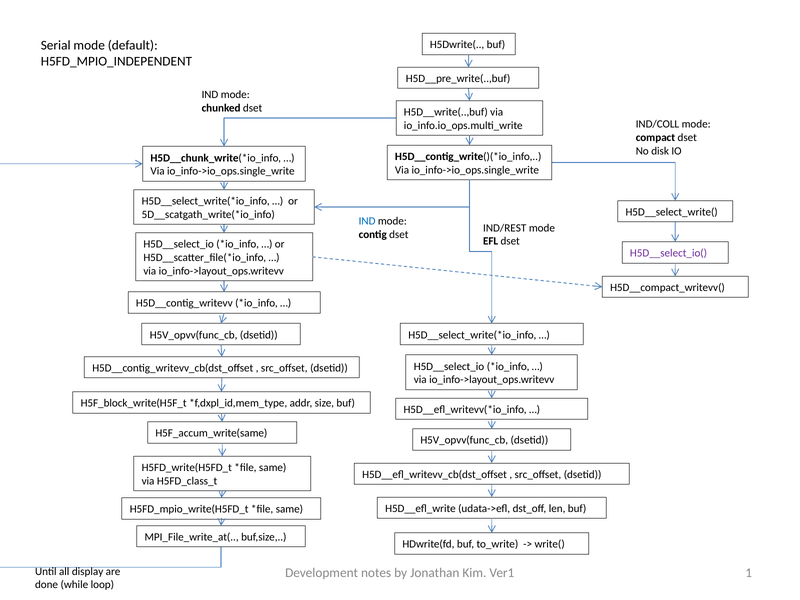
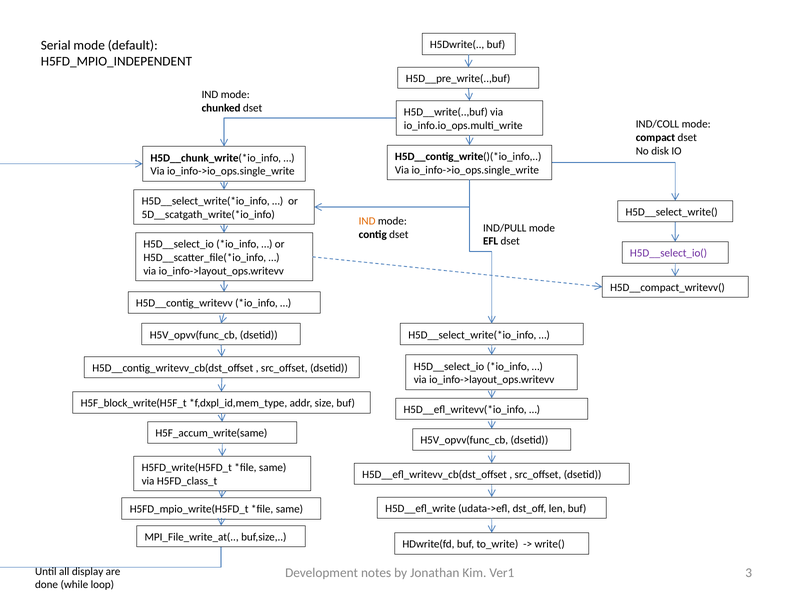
IND at (367, 221) colour: blue -> orange
IND/REST: IND/REST -> IND/PULL
1: 1 -> 3
